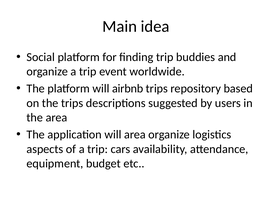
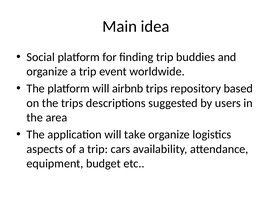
will area: area -> take
